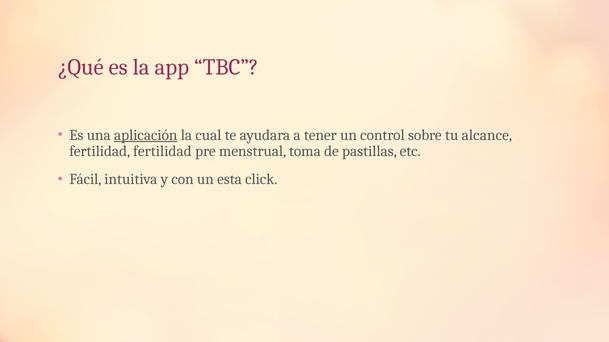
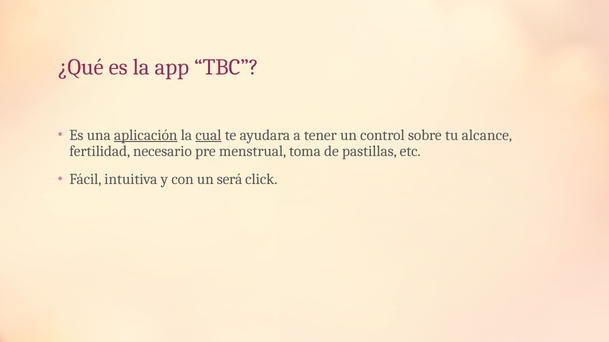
cual underline: none -> present
fertilidad fertilidad: fertilidad -> necesario
esta: esta -> será
